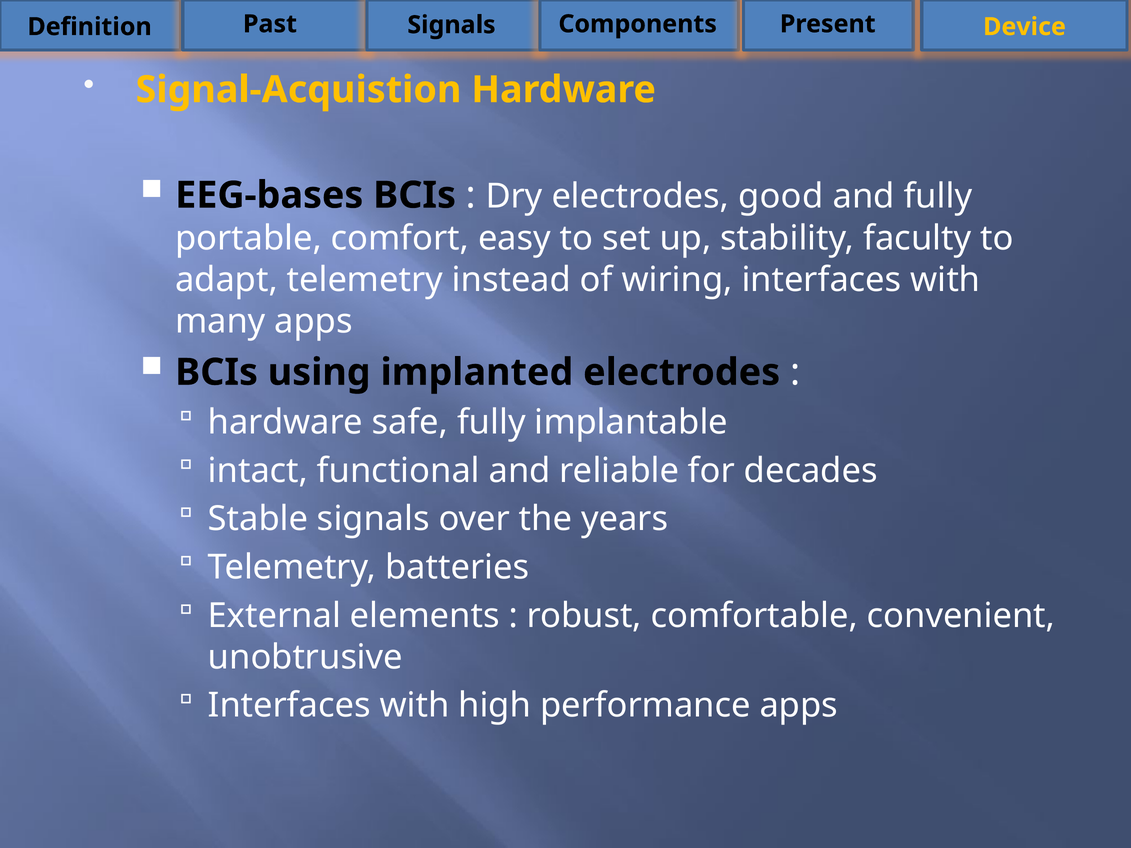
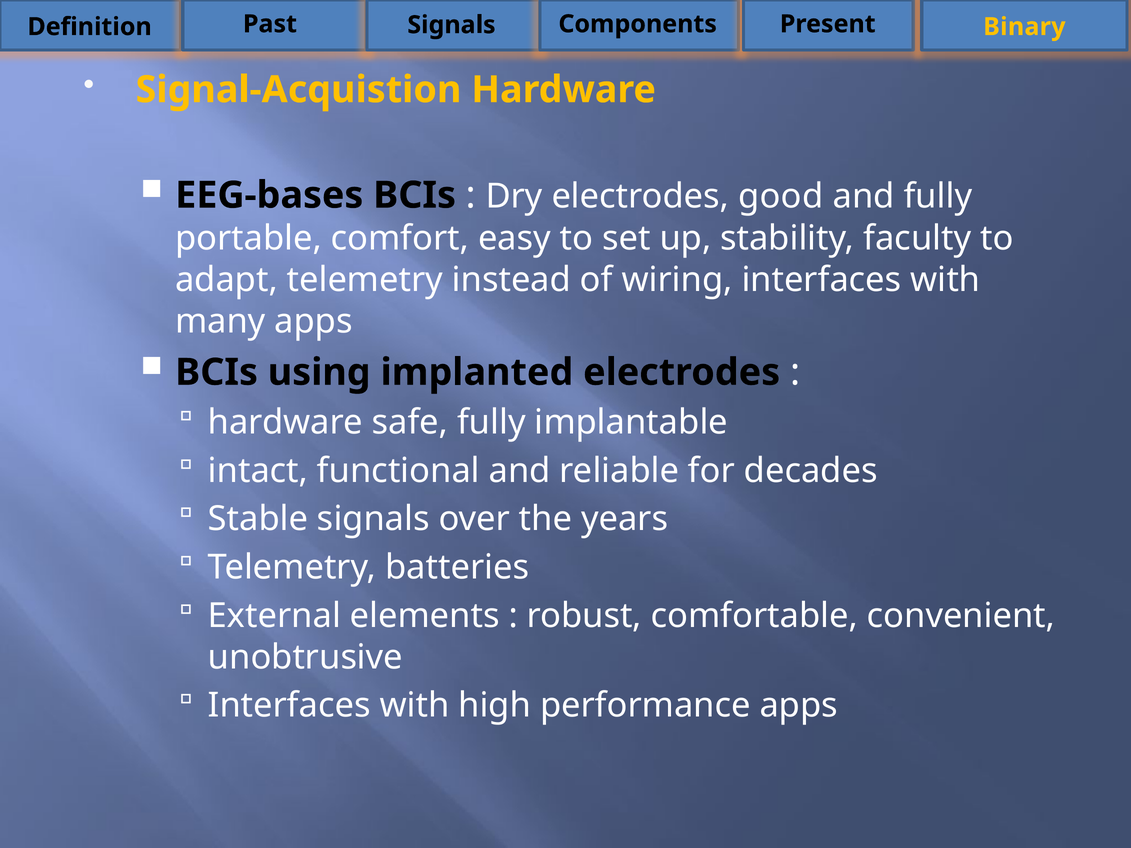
Device: Device -> Binary
